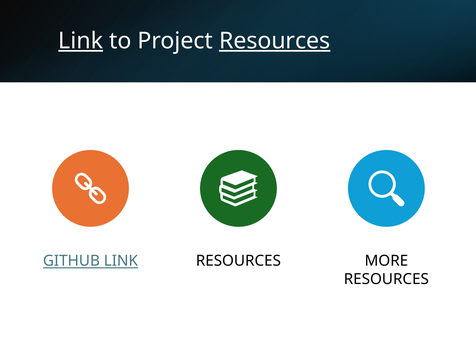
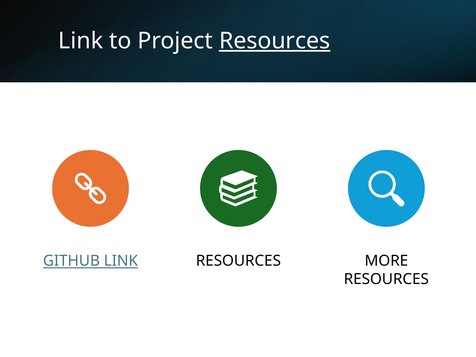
Link at (81, 41) underline: present -> none
